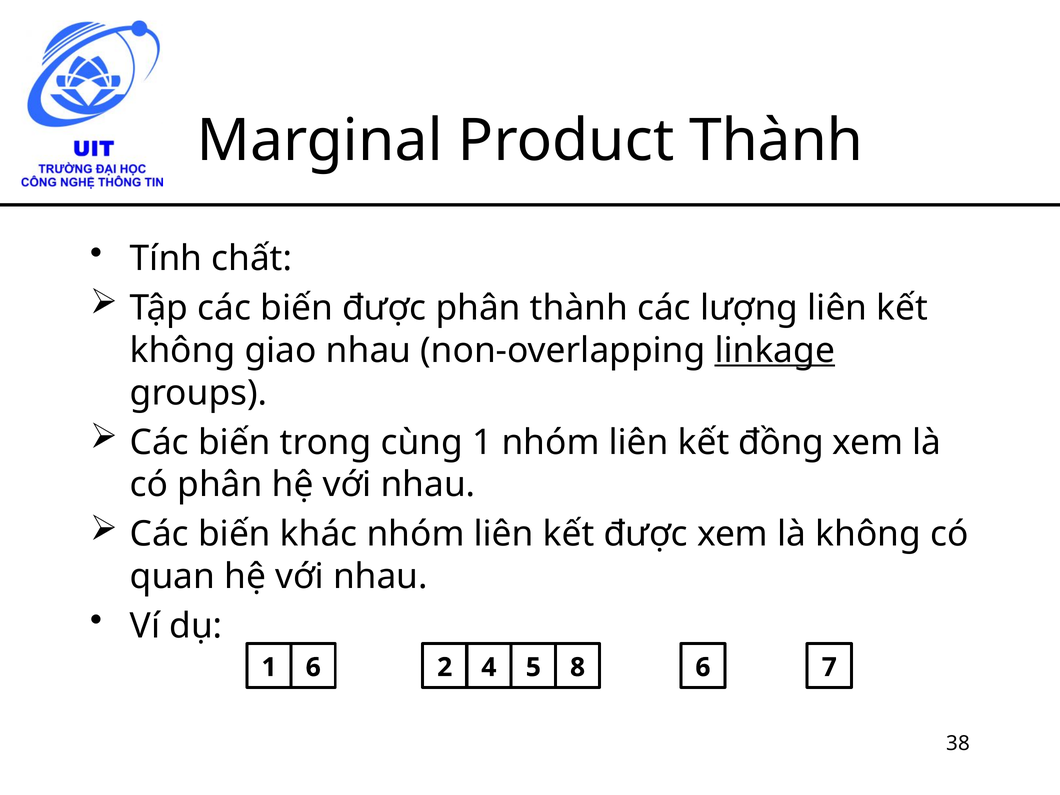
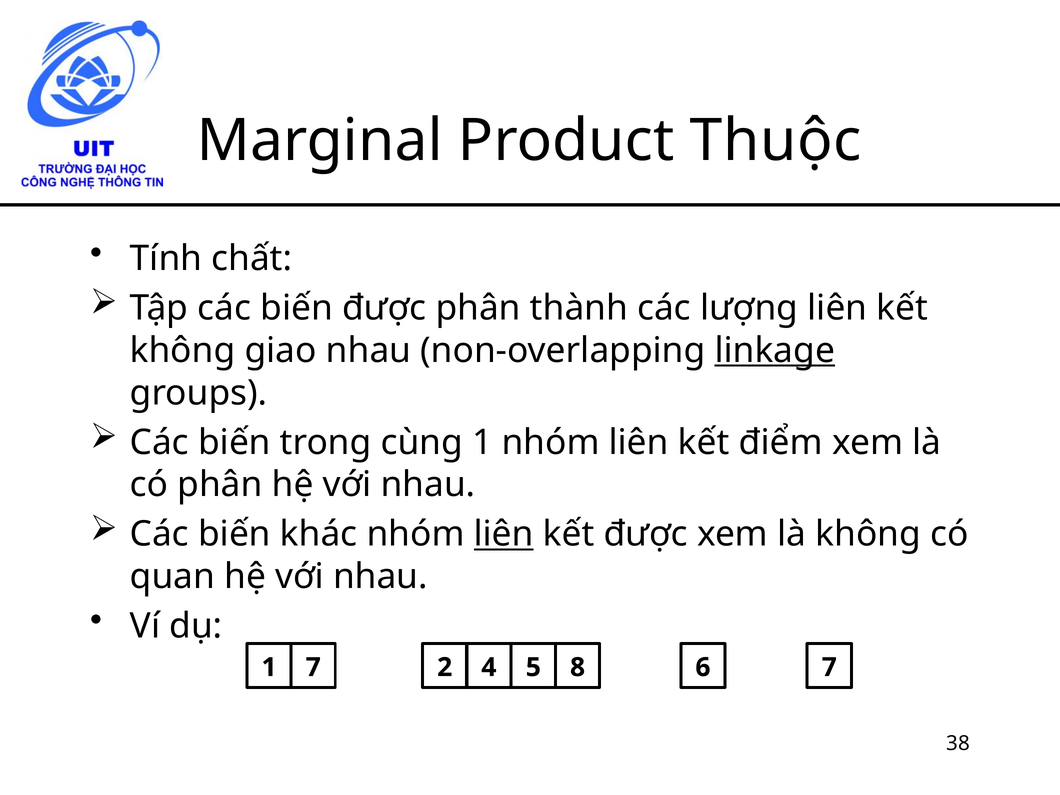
Product Thành: Thành -> Thuộc
đồng: đồng -> điểm
liên at (504, 534) underline: none -> present
1 6: 6 -> 7
